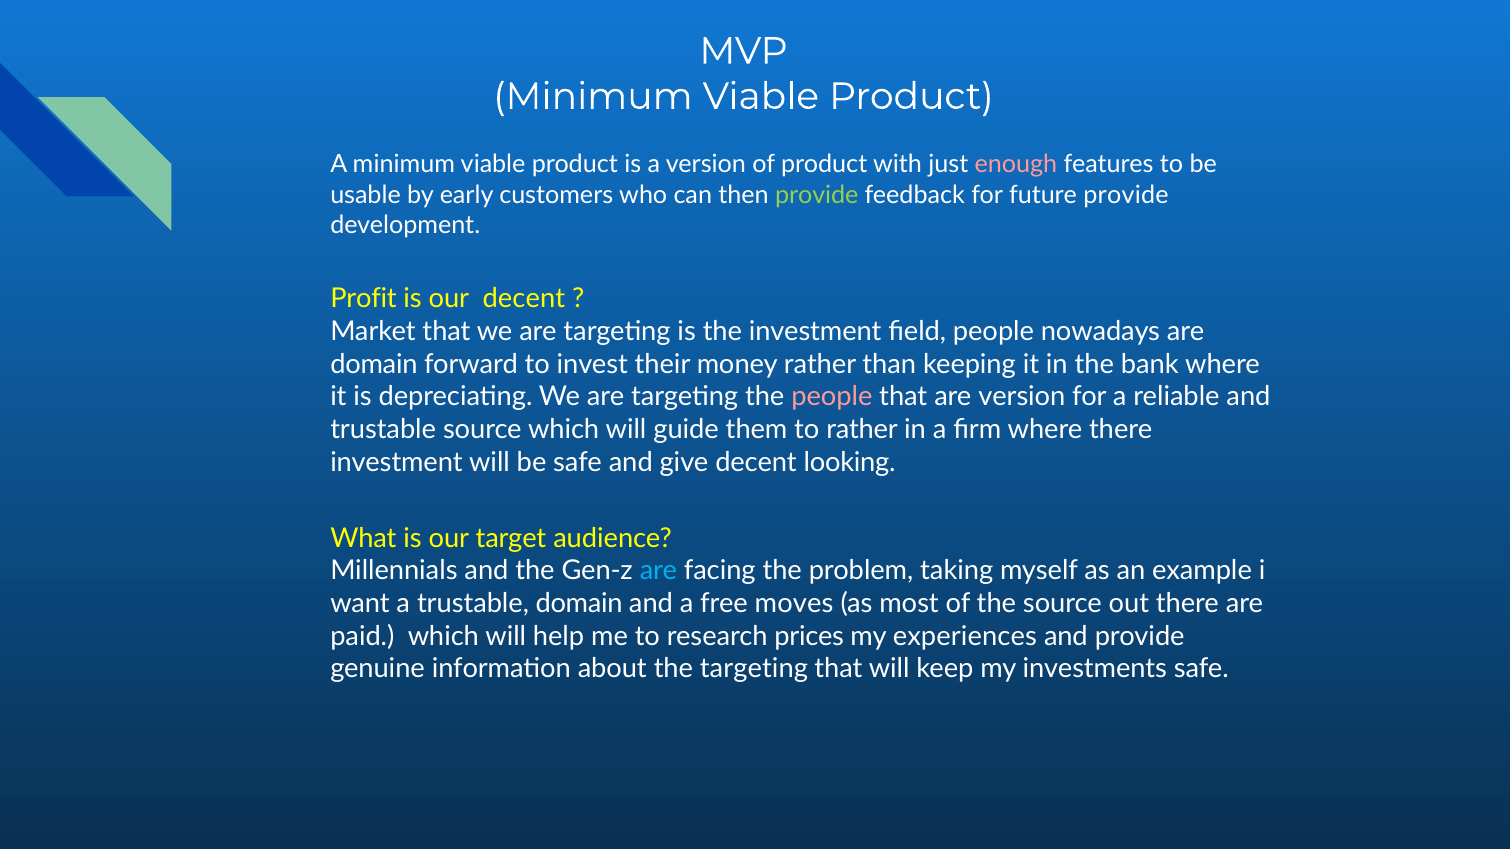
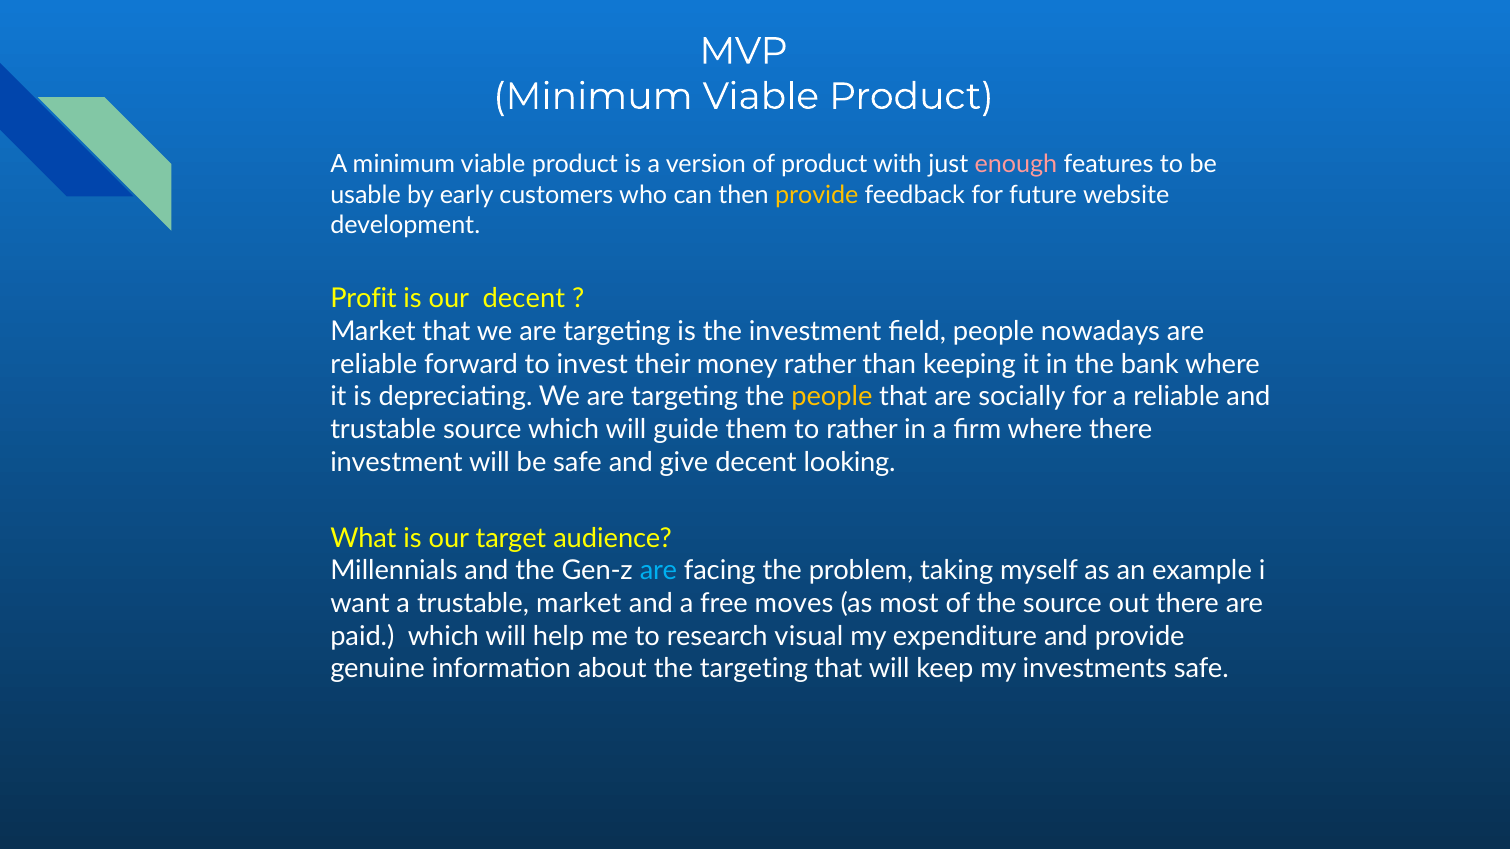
provide at (817, 195) colour: light green -> yellow
future provide: provide -> website
domain at (374, 364): domain -> reliable
people at (832, 397) colour: pink -> yellow
are version: version -> socially
trustable domain: domain -> market
prices: prices -> visual
experiences: experiences -> expenditure
